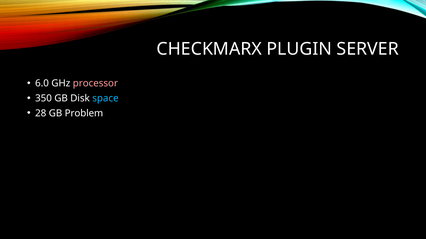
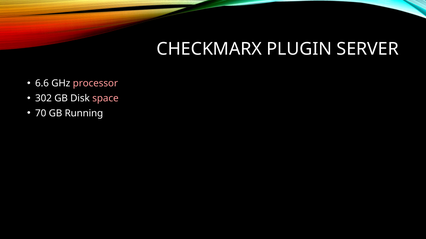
6.0: 6.0 -> 6.6
350: 350 -> 302
space colour: light blue -> pink
28: 28 -> 70
Problem: Problem -> Running
